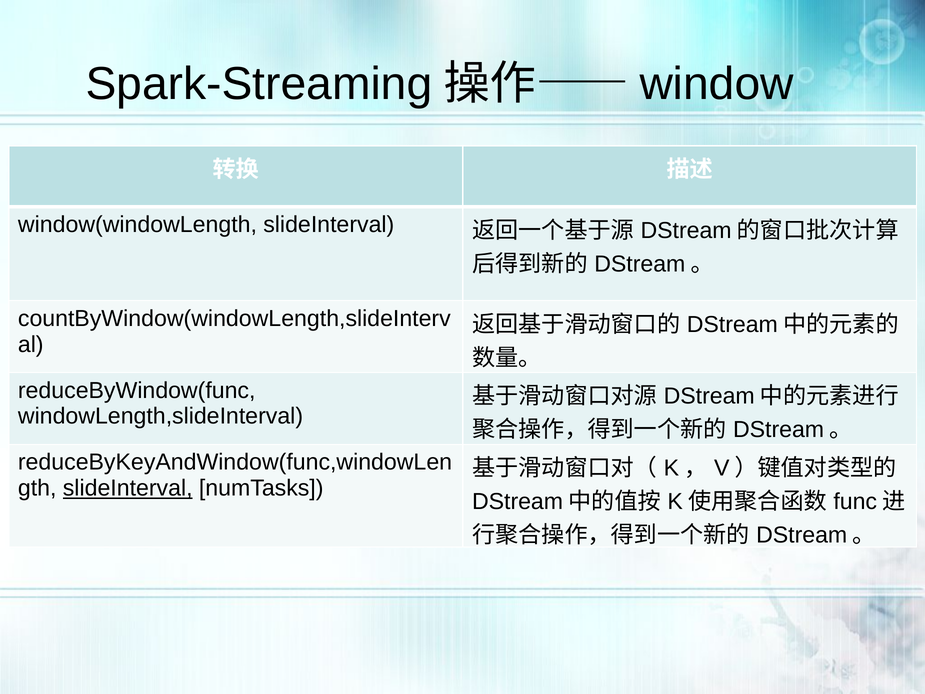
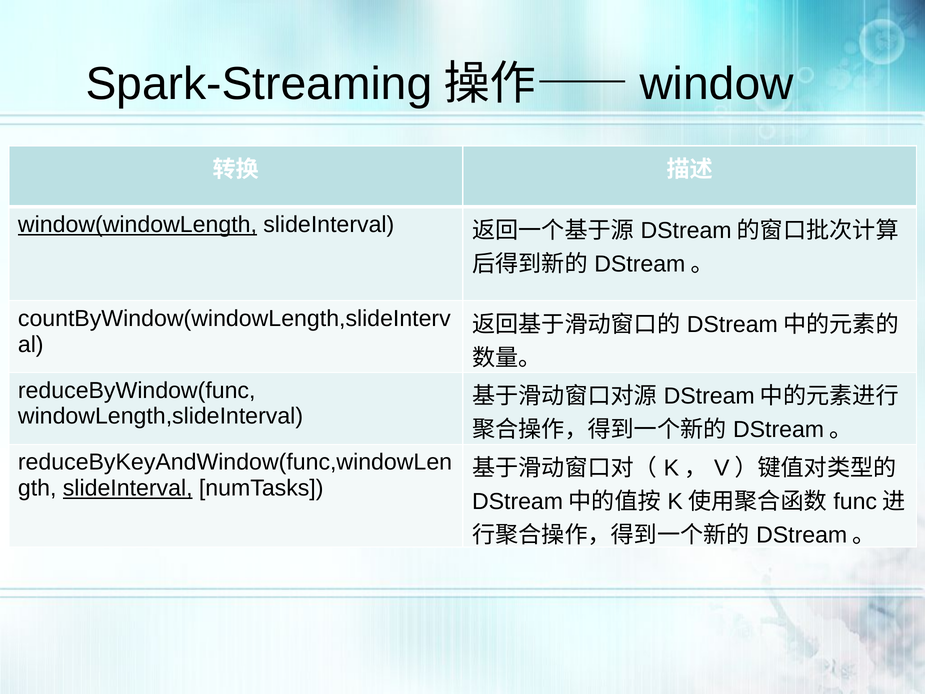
window(windowLength underline: none -> present
